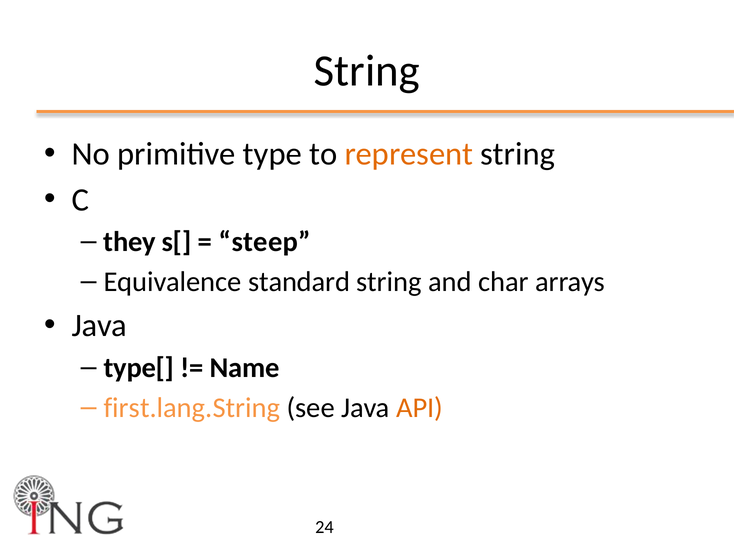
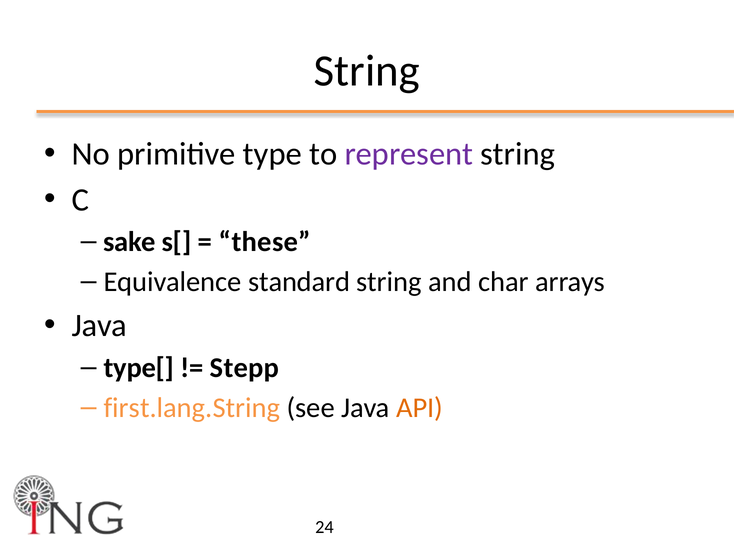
represent colour: orange -> purple
they: they -> sake
steep: steep -> these
Name: Name -> Stepp
